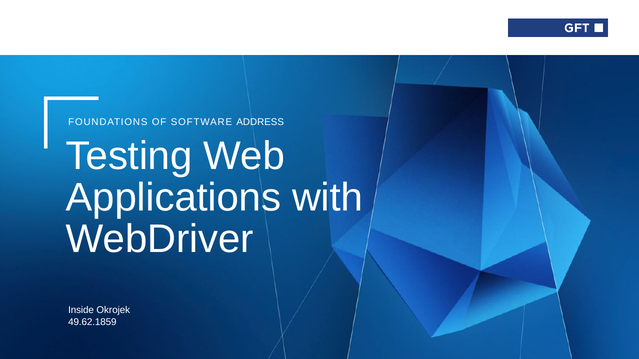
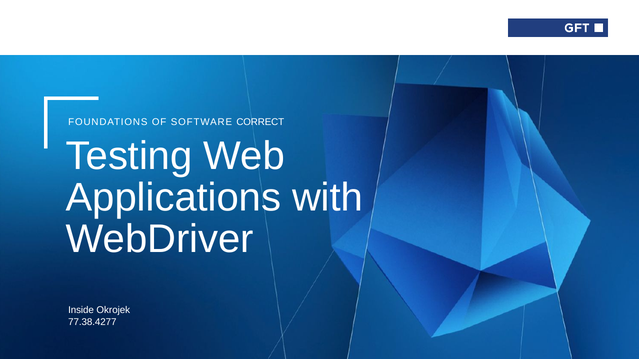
ADDRESS: ADDRESS -> CORRECT
49.62.1859: 49.62.1859 -> 77.38.4277
